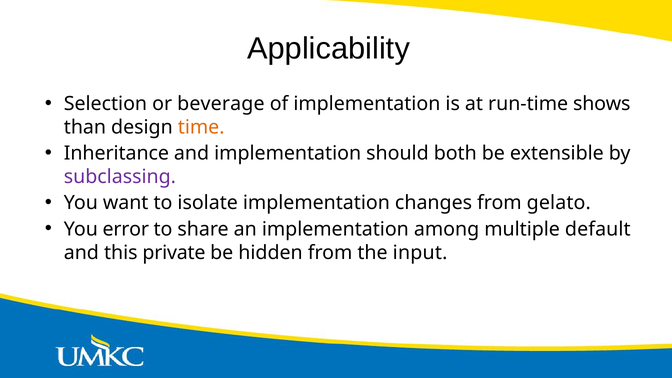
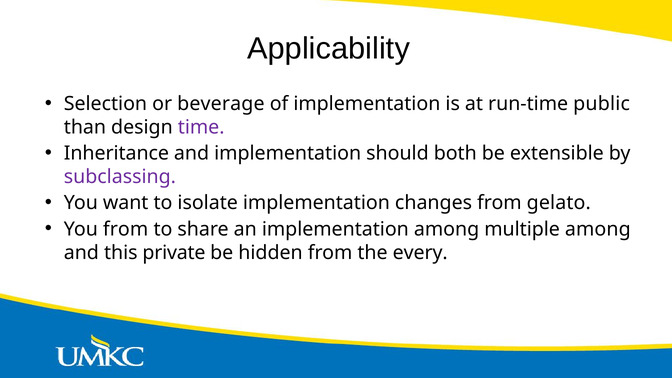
shows: shows -> public
time colour: orange -> purple
You error: error -> from
multiple default: default -> among
input: input -> every
